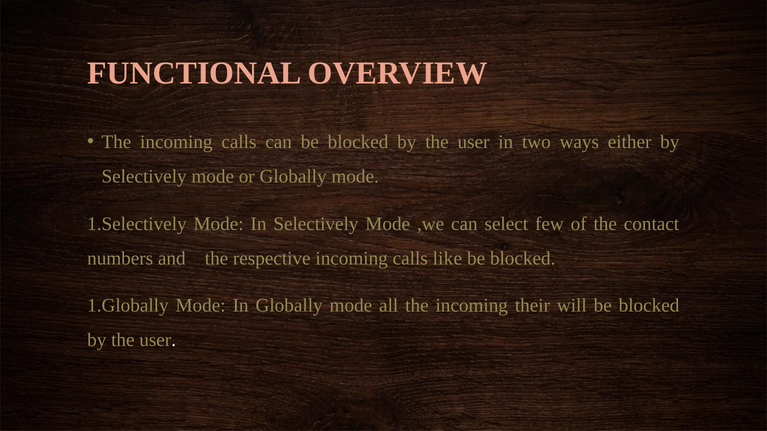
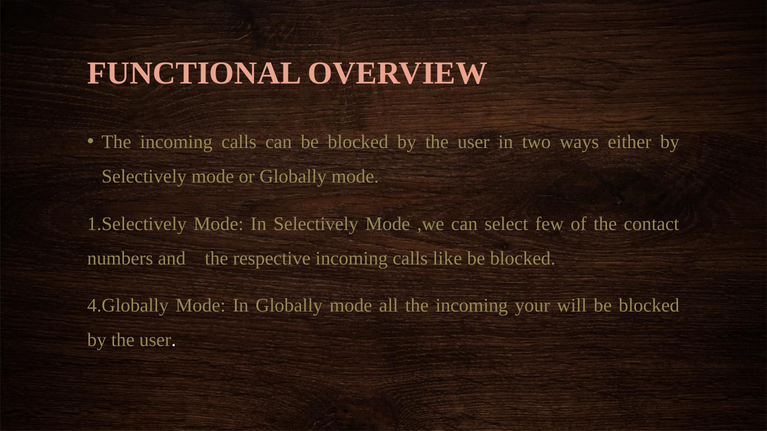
1.Globally: 1.Globally -> 4.Globally
their: their -> your
